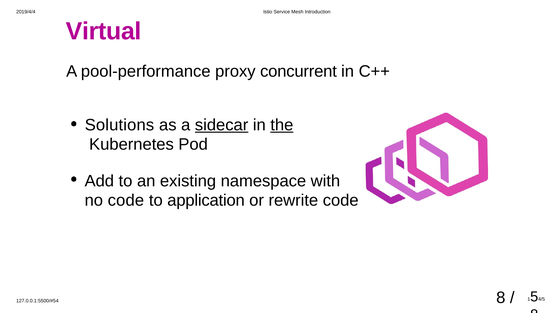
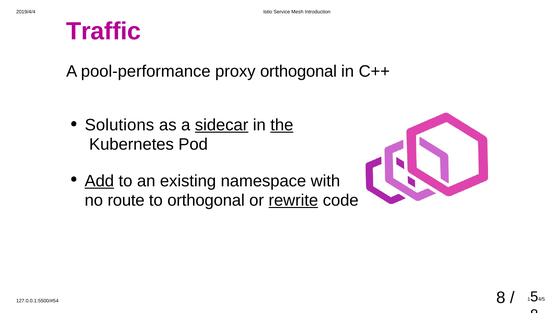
Virtual: Virtual -> Traffic
proxy concurrent: concurrent -> orthogonal
Add underline: none -> present
no code: code -> route
to application: application -> orthogonal
rewrite underline: none -> present
